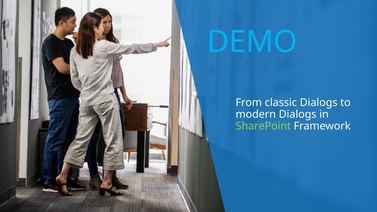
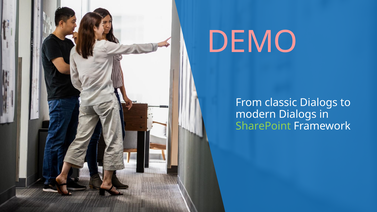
DEMO colour: light blue -> pink
